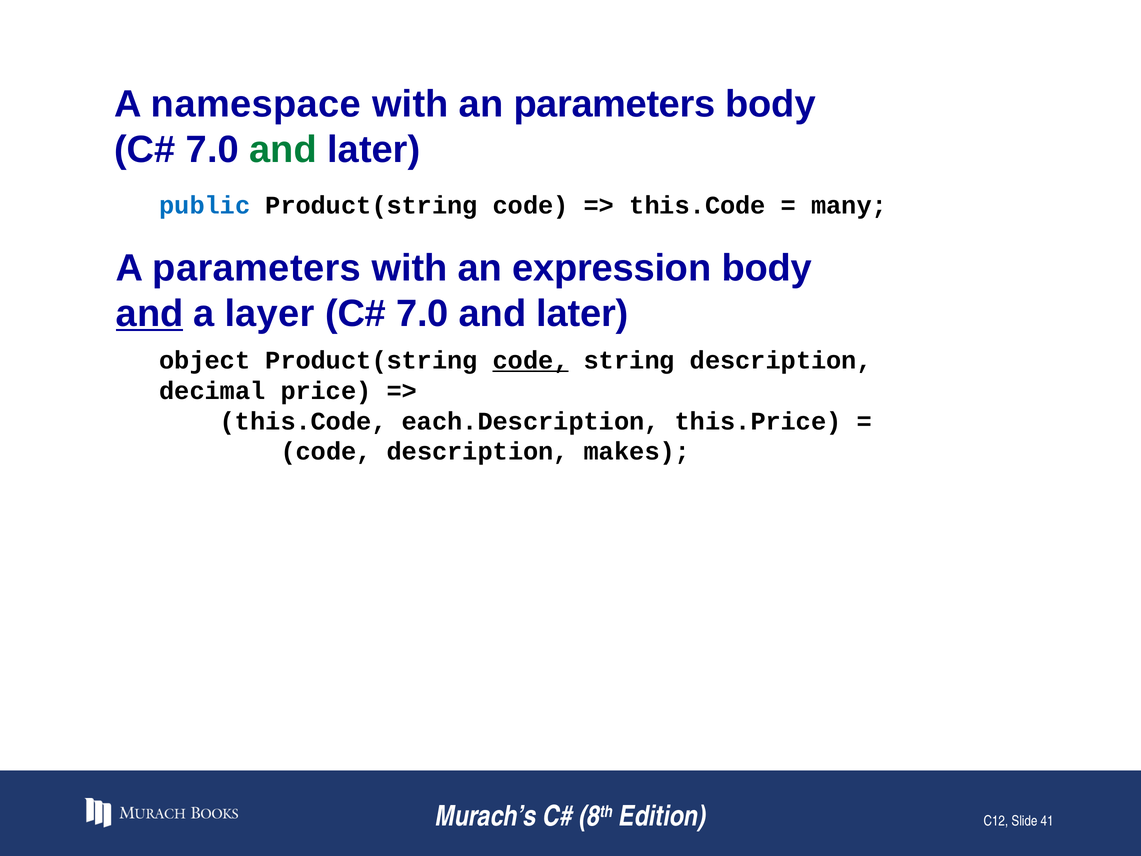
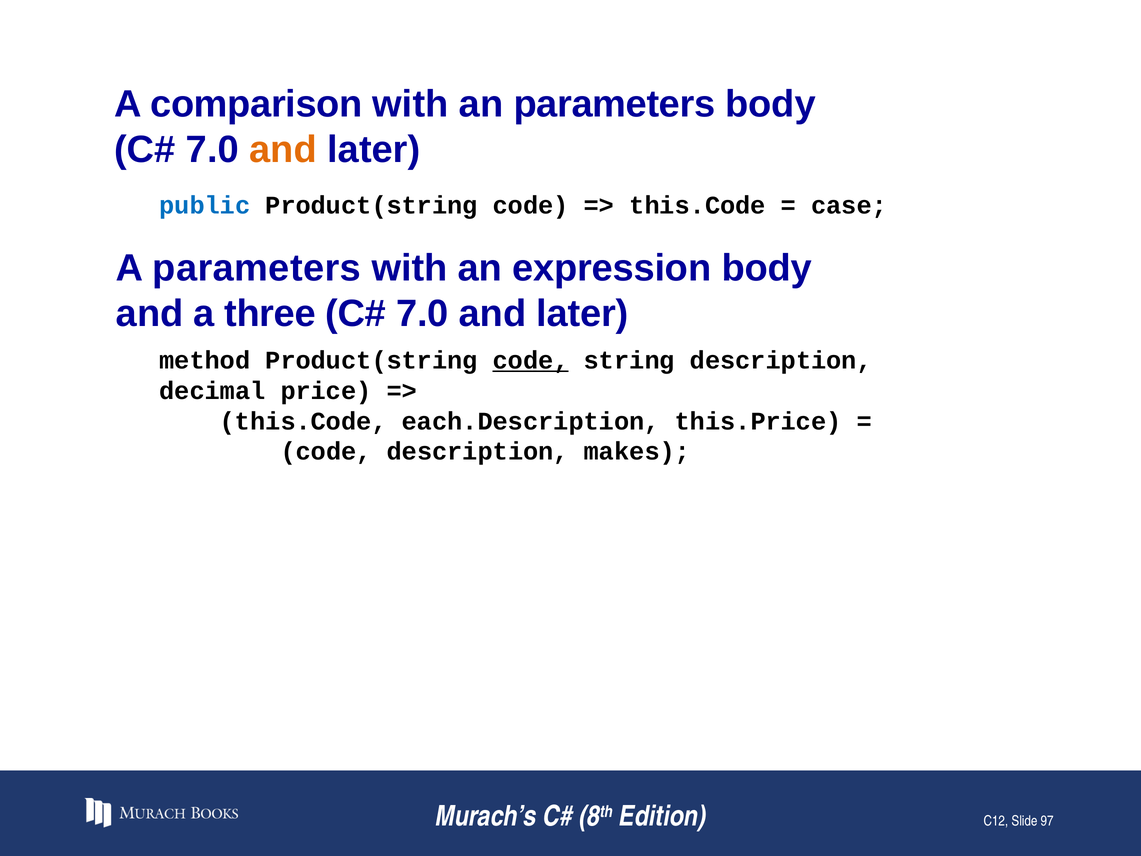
namespace: namespace -> comparison
and at (283, 150) colour: green -> orange
many: many -> case
and at (150, 314) underline: present -> none
layer: layer -> three
object: object -> method
41: 41 -> 97
